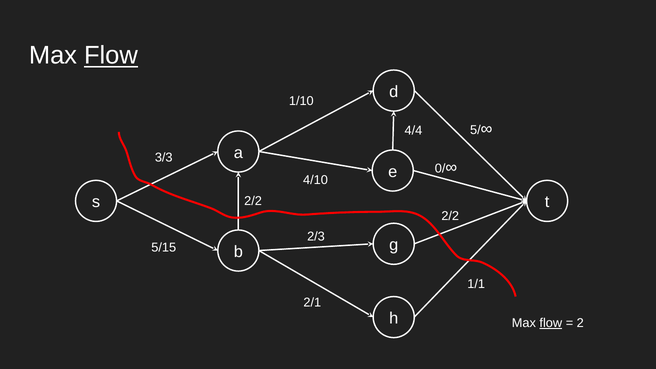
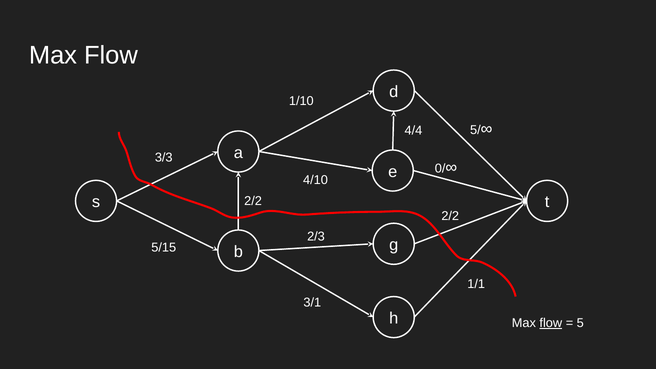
Flow at (111, 56) underline: present -> none
2/1: 2/1 -> 3/1
2: 2 -> 5
